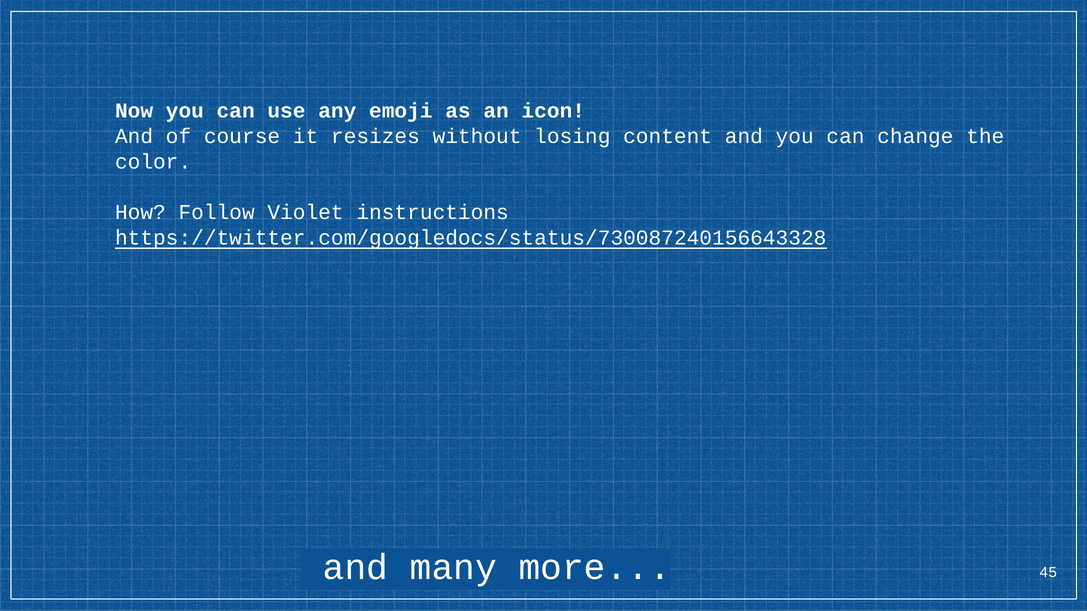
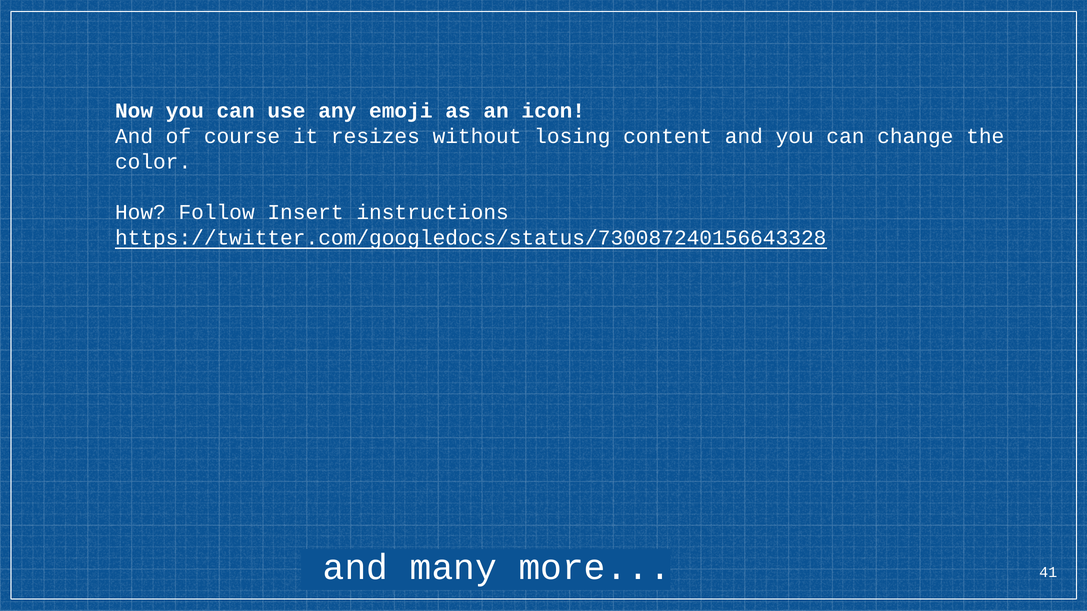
Violet: Violet -> Insert
45: 45 -> 41
